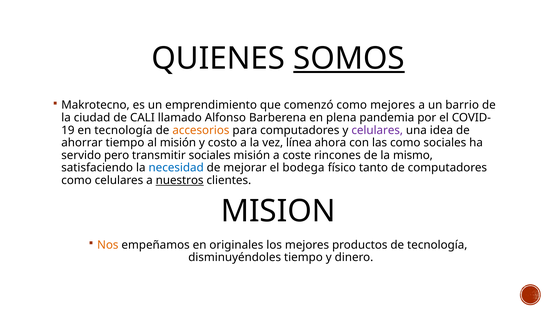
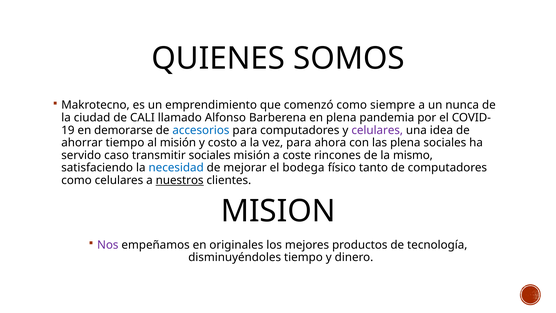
SOMOS underline: present -> none
como mejores: mejores -> siempre
barrio: barrio -> nunca
en tecnología: tecnología -> demorarse
accesorios colour: orange -> blue
vez línea: línea -> para
las como: como -> plena
pero: pero -> caso
Nos colour: orange -> purple
